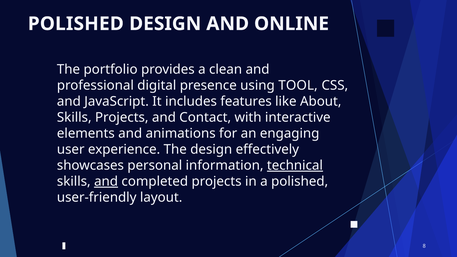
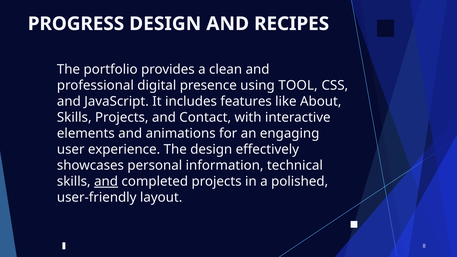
POLISHED at (76, 24): POLISHED -> PROGRESS
ONLINE: ONLINE -> RECIPES
technical underline: present -> none
